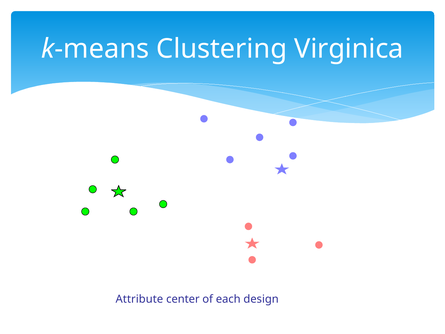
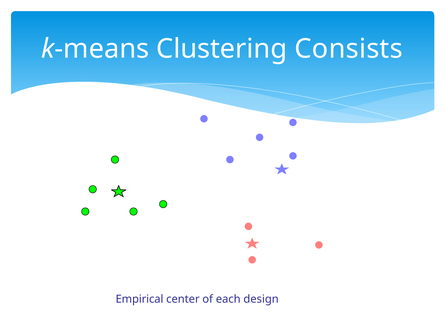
Virginica: Virginica -> Consists
Attribute: Attribute -> Empirical
